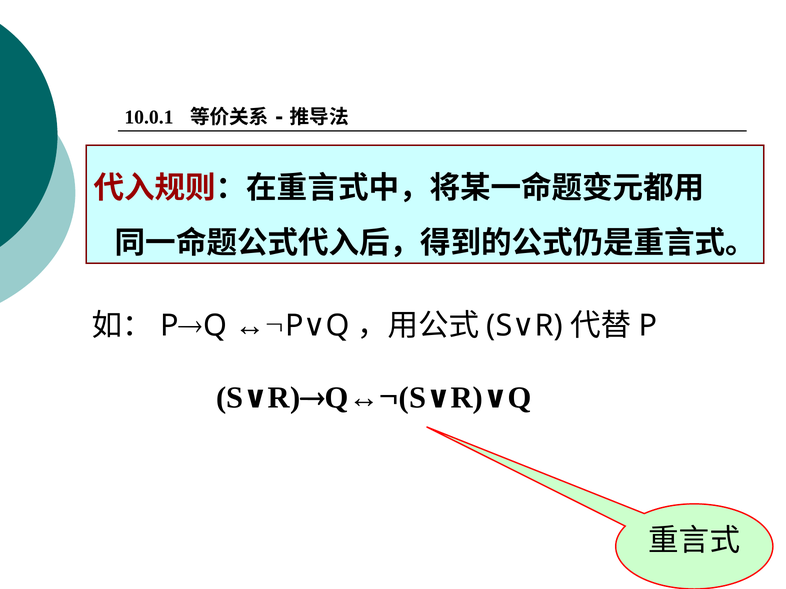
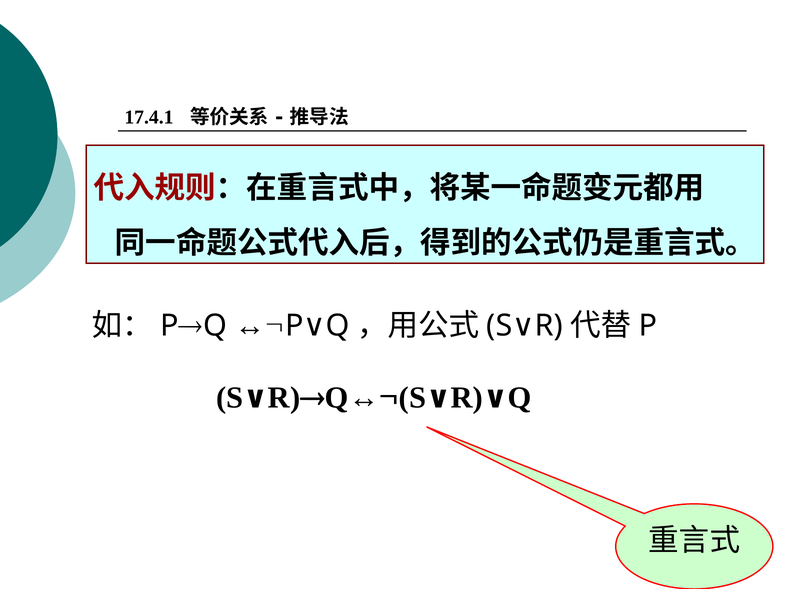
10.0.1: 10.0.1 -> 17.4.1
